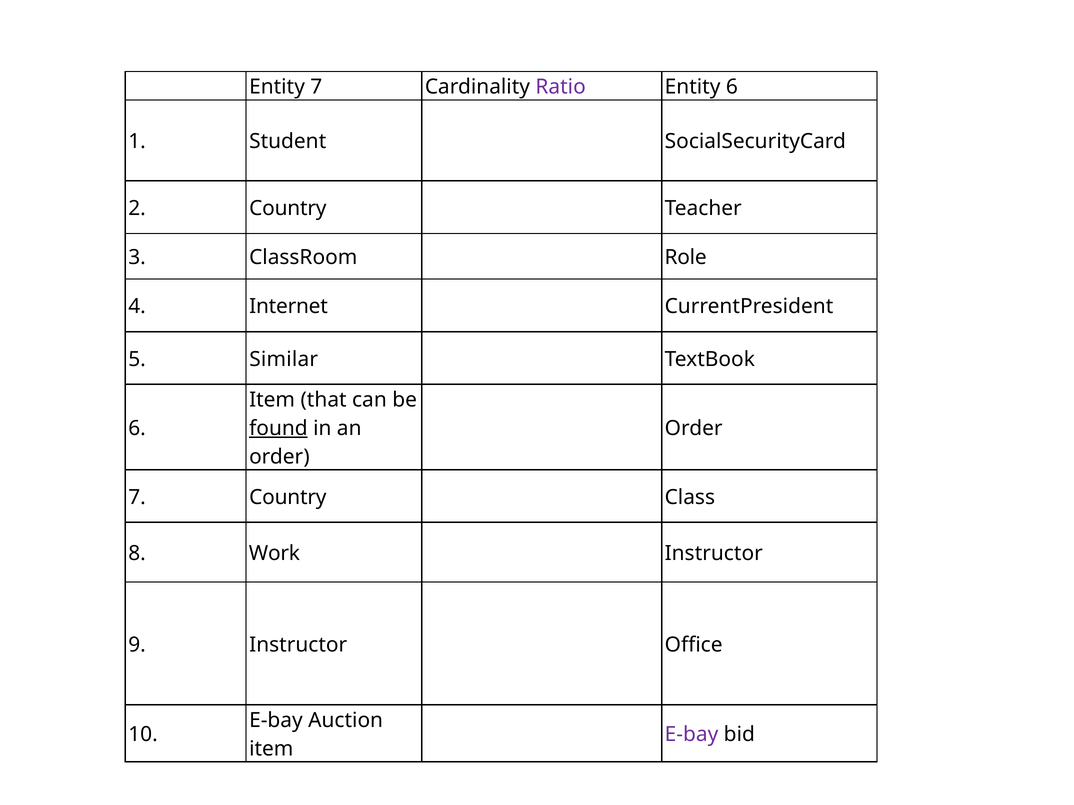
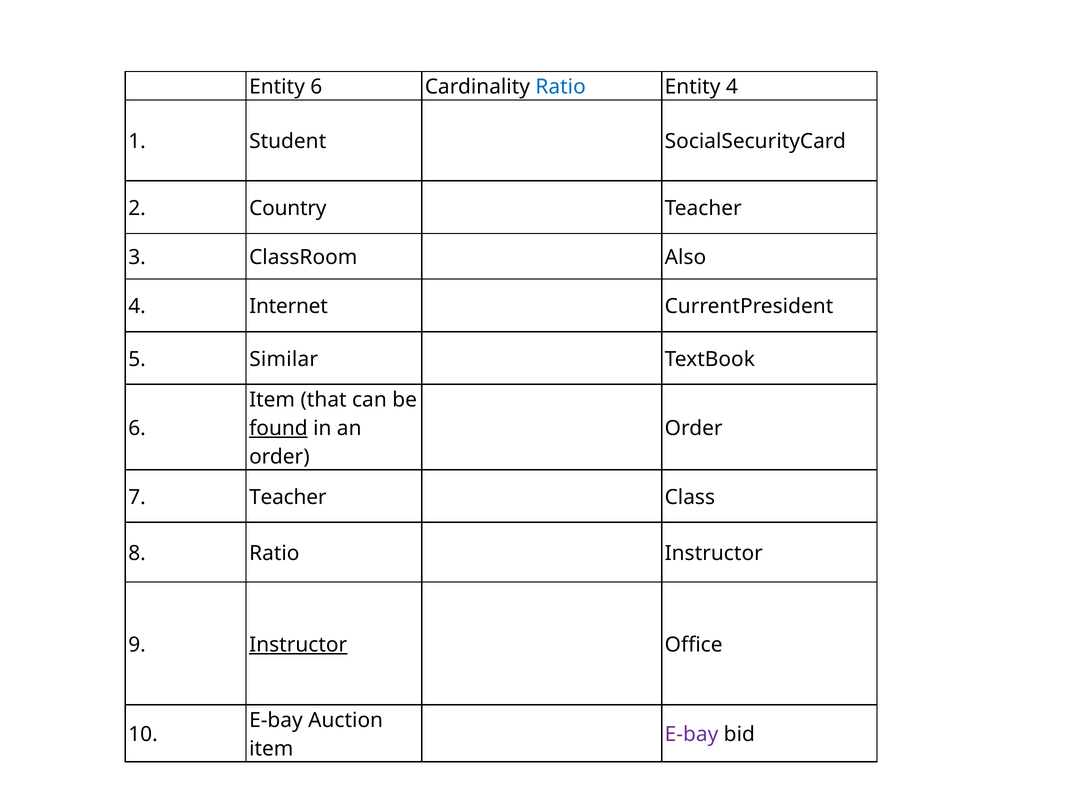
Entity 7: 7 -> 6
Ratio at (561, 87) colour: purple -> blue
Entity 6: 6 -> 4
Role: Role -> Also
7 Country: Country -> Teacher
8 Work: Work -> Ratio
Instructor at (298, 645) underline: none -> present
